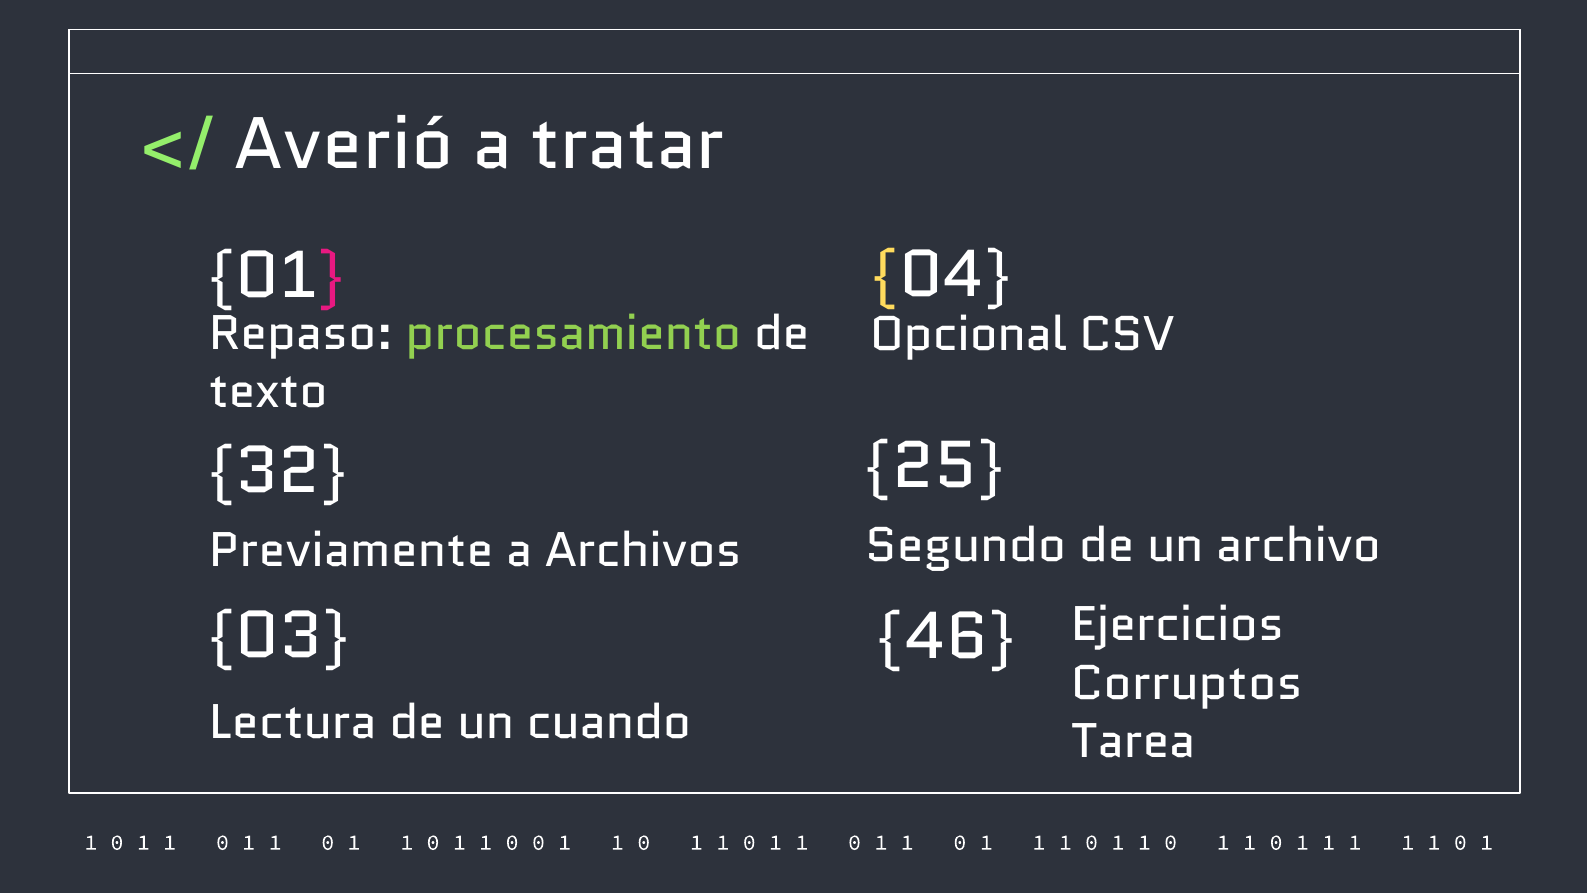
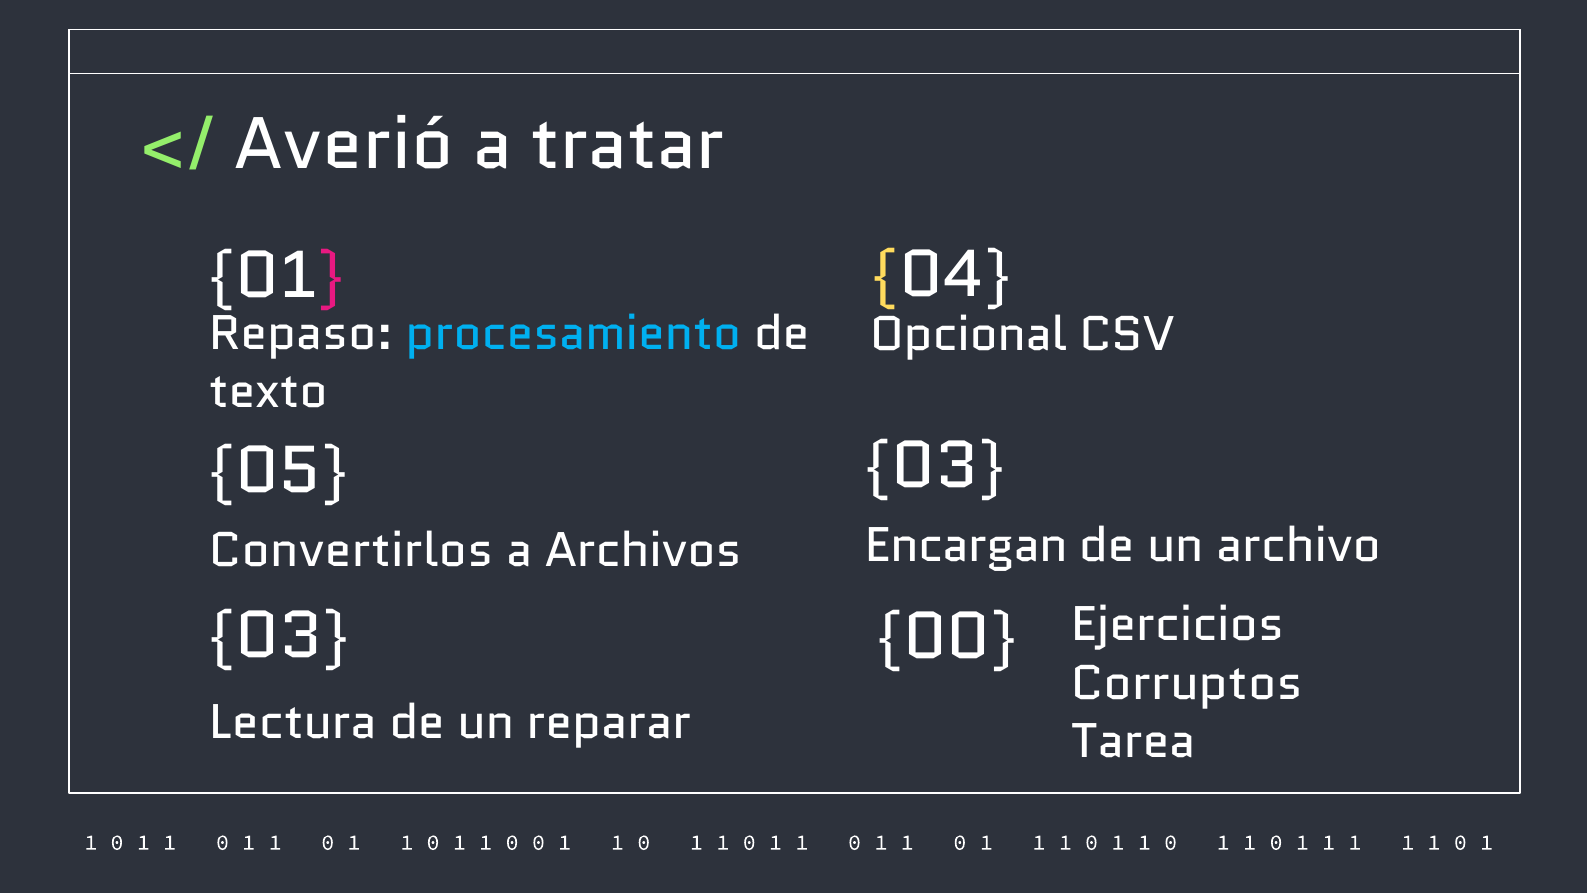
procesamiento colour: light green -> light blue
25 at (935, 465): 25 -> 03
32: 32 -> 05
Segundo: Segundo -> Encargan
Previamente: Previamente -> Convertirlos
46: 46 -> 00
cuando: cuando -> reparar
